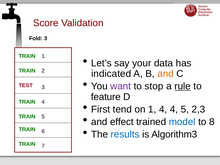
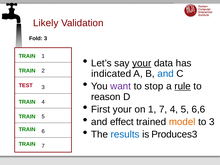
Score: Score -> Likely
your at (142, 63) underline: none -> present
and at (166, 74) colour: orange -> blue
feature: feature -> reason
First tend: tend -> your
1 4: 4 -> 7
2,3: 2,3 -> 6,6
model colour: blue -> orange
to 8: 8 -> 3
Algorithm3: Algorithm3 -> Produces3
